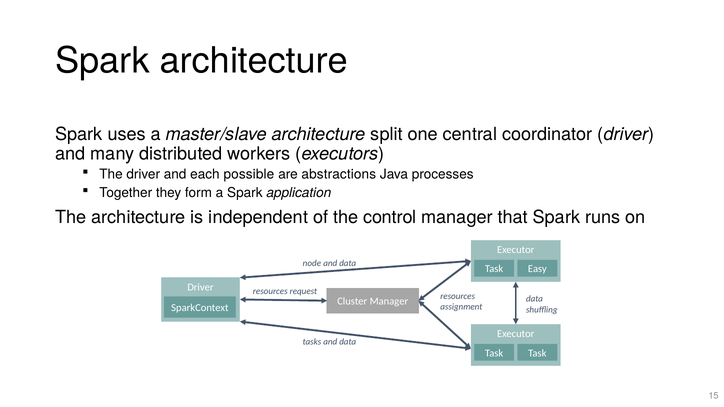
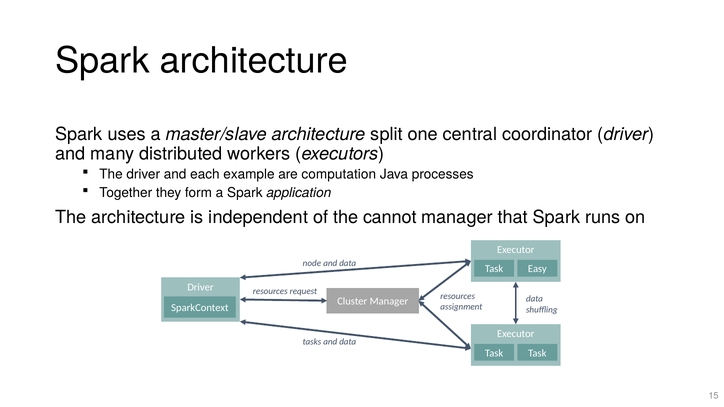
possible: possible -> example
abstractions: abstractions -> computation
control: control -> cannot
